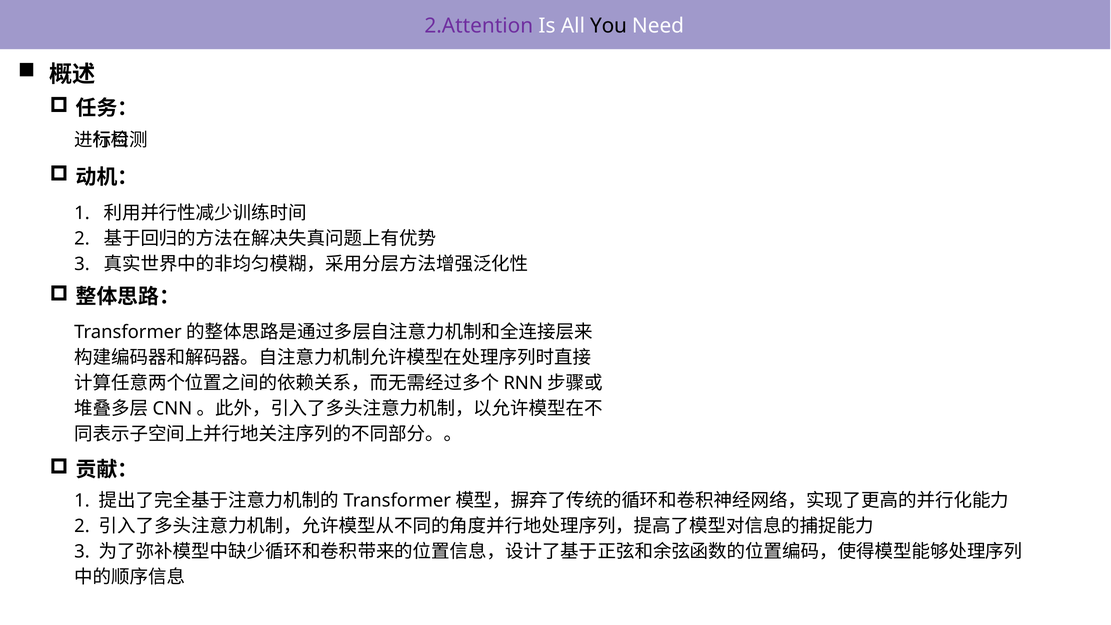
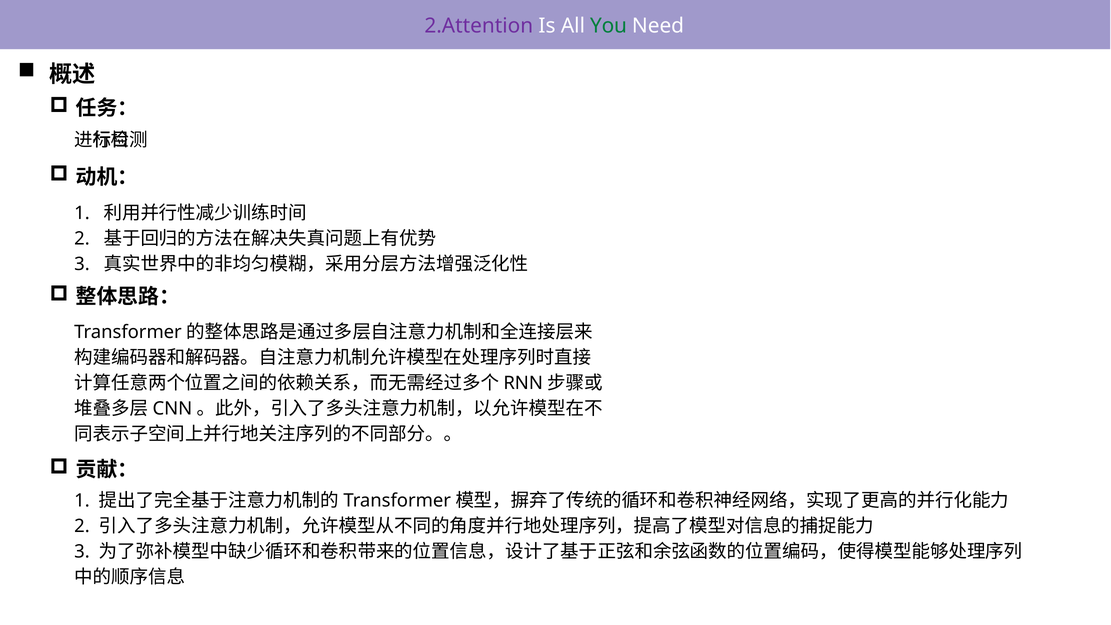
You colour: black -> green
